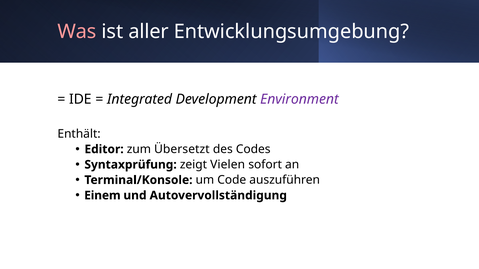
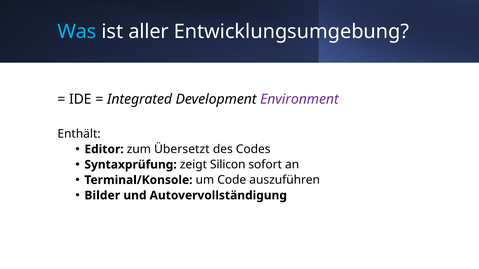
Was colour: pink -> light blue
Vielen: Vielen -> Silicon
Einem: Einem -> Bilder
